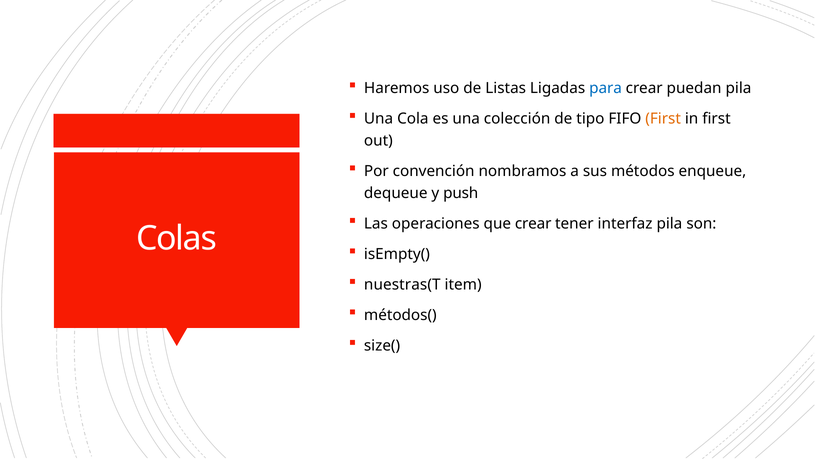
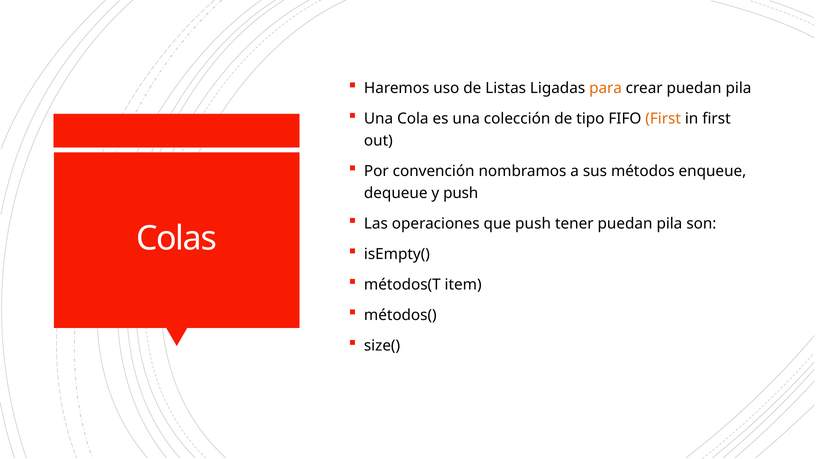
para colour: blue -> orange
que crear: crear -> push
tener interfaz: interfaz -> puedan
nuestras(T: nuestras(T -> métodos(T
